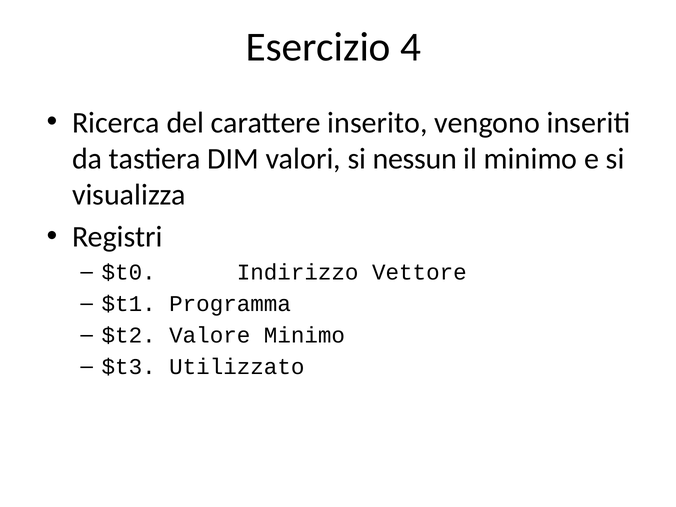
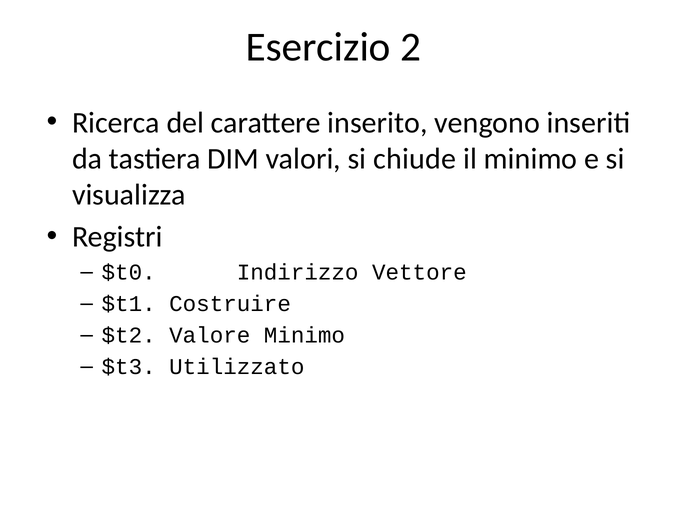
4: 4 -> 2
nessun: nessun -> chiude
Programma: Programma -> Costruire
